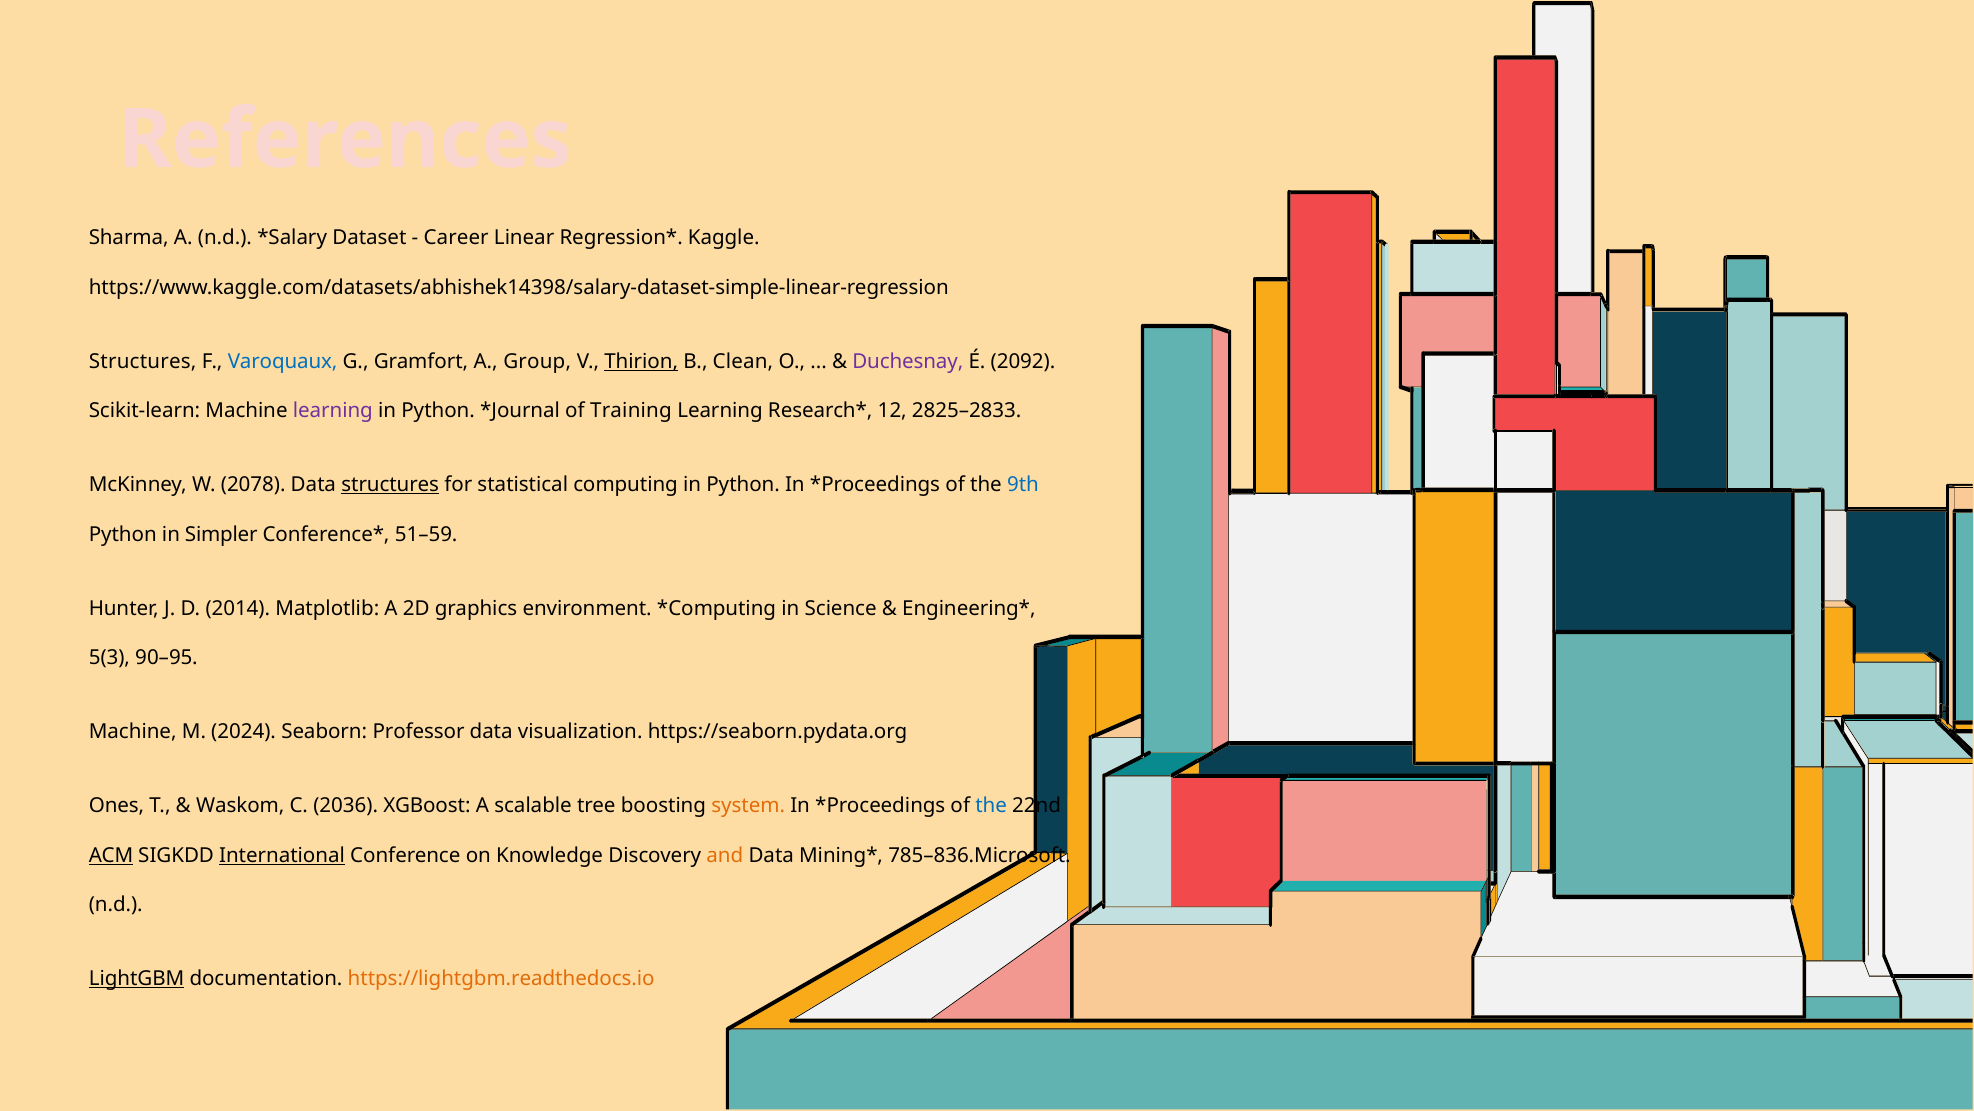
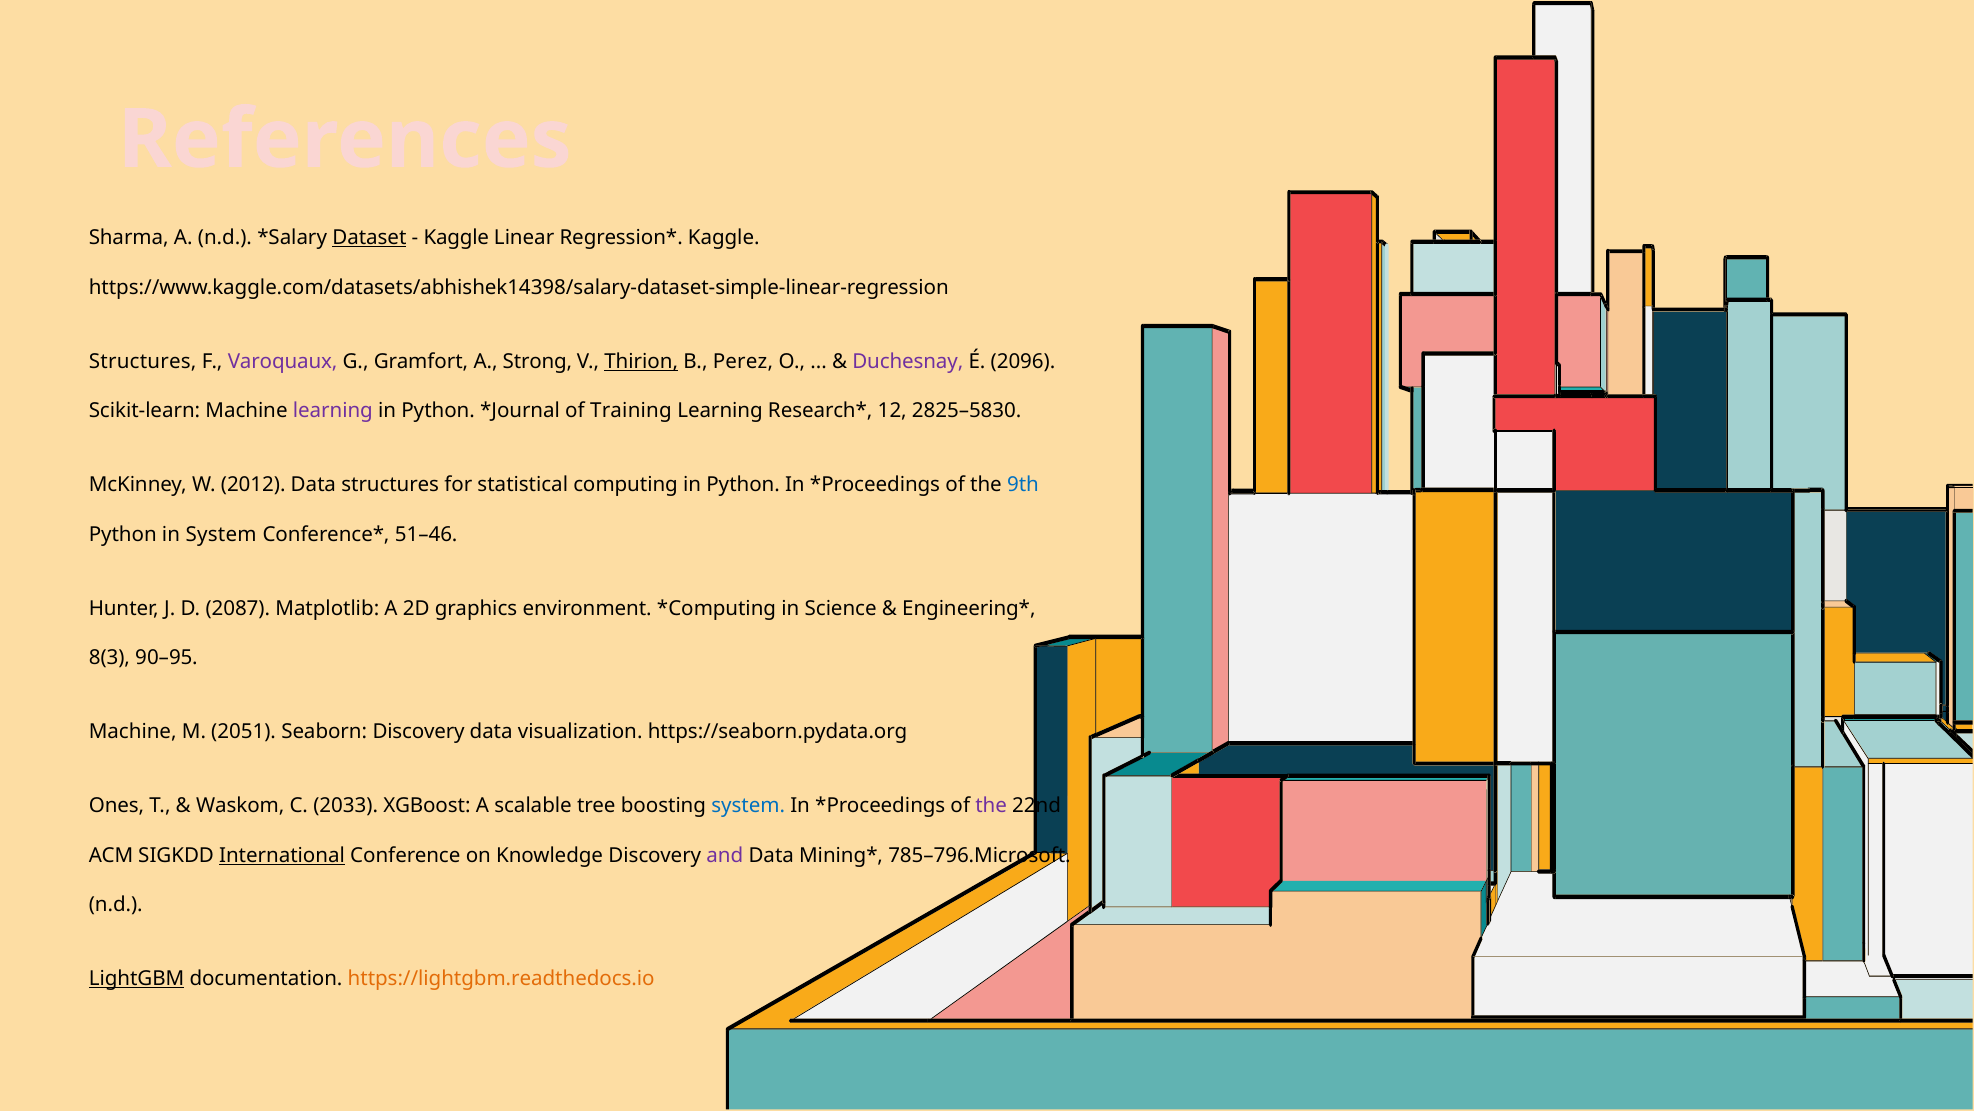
Dataset underline: none -> present
Career at (456, 238): Career -> Kaggle
Varoquaux colour: blue -> purple
Group: Group -> Strong
Clean: Clean -> Perez
2092: 2092 -> 2096
2825–2833: 2825–2833 -> 2825–5830
2078: 2078 -> 2012
structures at (390, 485) underline: present -> none
in Simpler: Simpler -> System
51–59: 51–59 -> 51–46
2014: 2014 -> 2087
5(3: 5(3 -> 8(3
2024: 2024 -> 2051
Seaborn Professor: Professor -> Discovery
2036: 2036 -> 2033
system at (748, 805) colour: orange -> blue
the at (991, 805) colour: blue -> purple
ACM underline: present -> none
and colour: orange -> purple
785–836.Microsoft: 785–836.Microsoft -> 785–796.Microsoft
